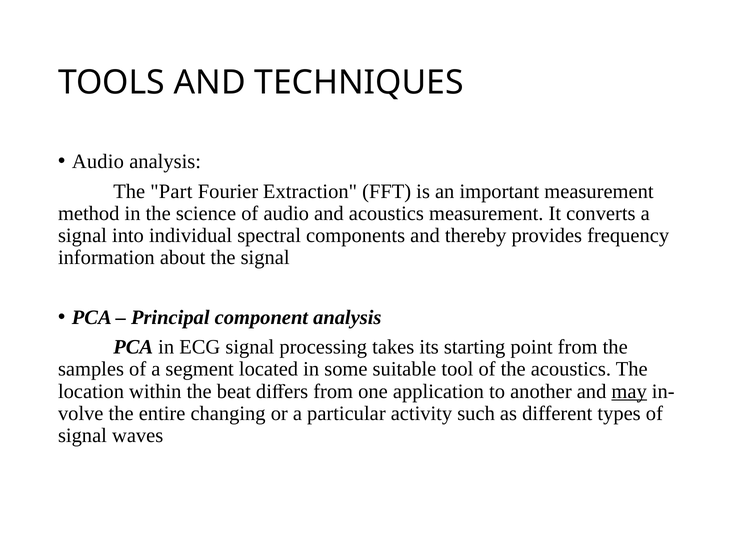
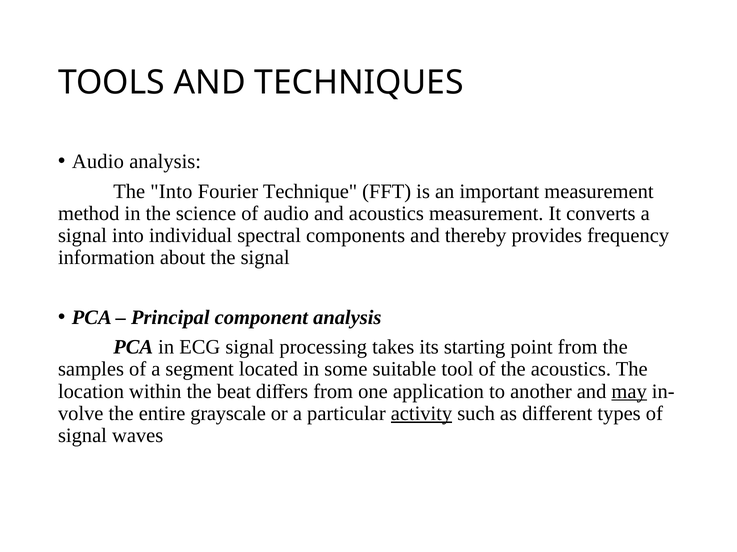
The Part: Part -> Into
Extraction: Extraction -> Technique
changing: changing -> grayscale
activity underline: none -> present
